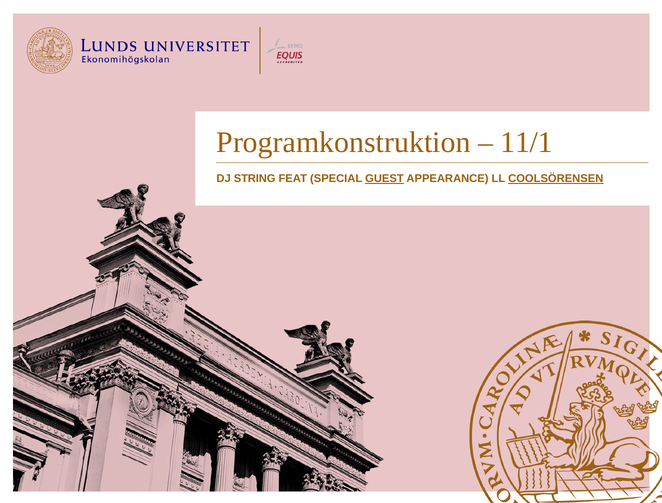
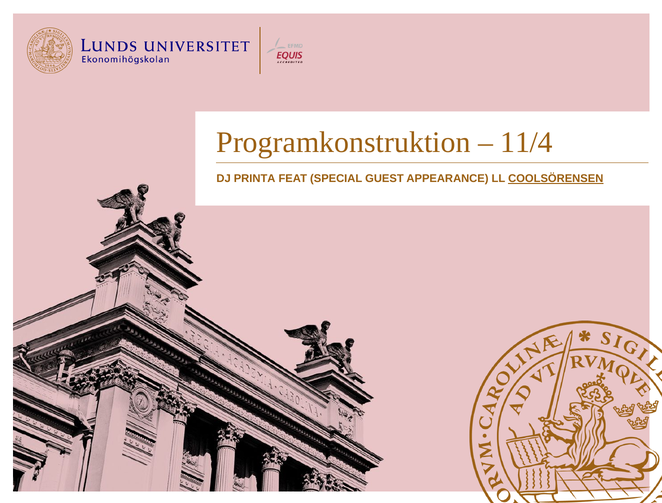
11/1: 11/1 -> 11/4
STRING: STRING -> PRINTA
GUEST underline: present -> none
